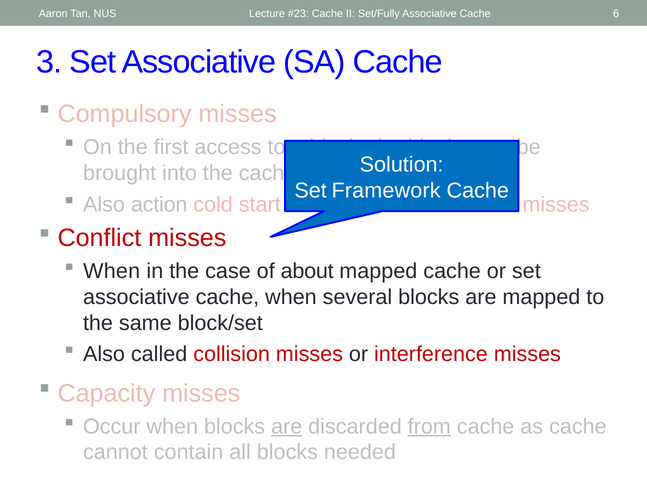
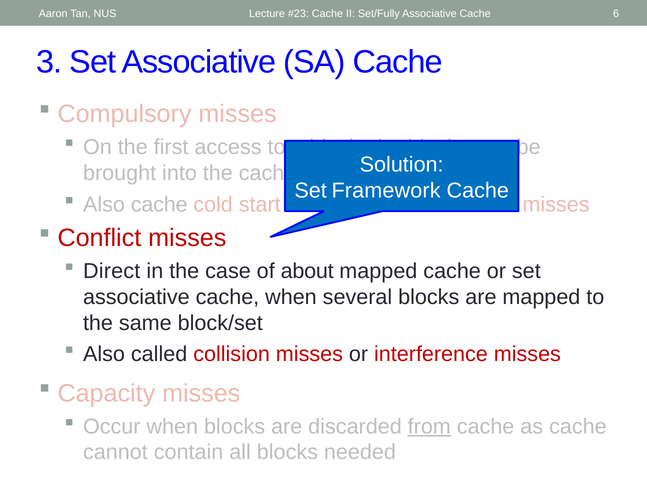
Also action: action -> cache
When at (112, 271): When -> Direct
are at (287, 427) underline: present -> none
